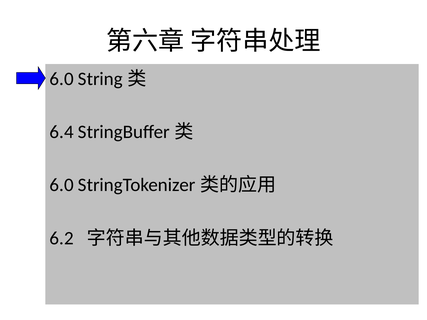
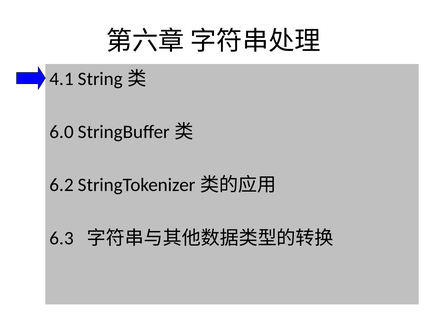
6.0 at (62, 79): 6.0 -> 4.1
6.4: 6.4 -> 6.0
6.0 at (62, 185): 6.0 -> 6.2
6.2: 6.2 -> 6.3
